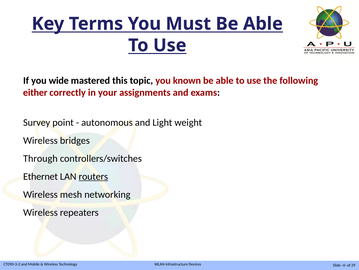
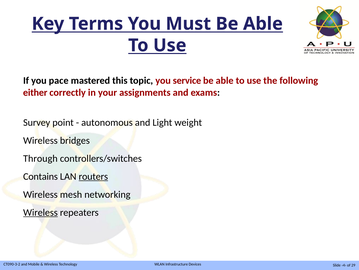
wide: wide -> pace
known: known -> service
Ethernet: Ethernet -> Contains
Wireless at (40, 212) underline: none -> present
